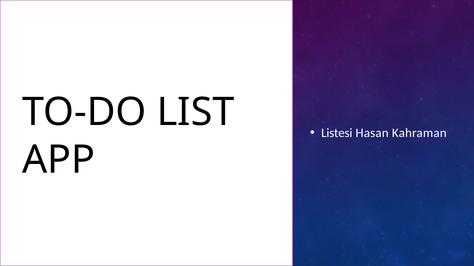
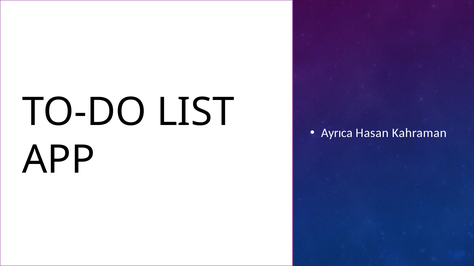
Listesi: Listesi -> Ayrıca
